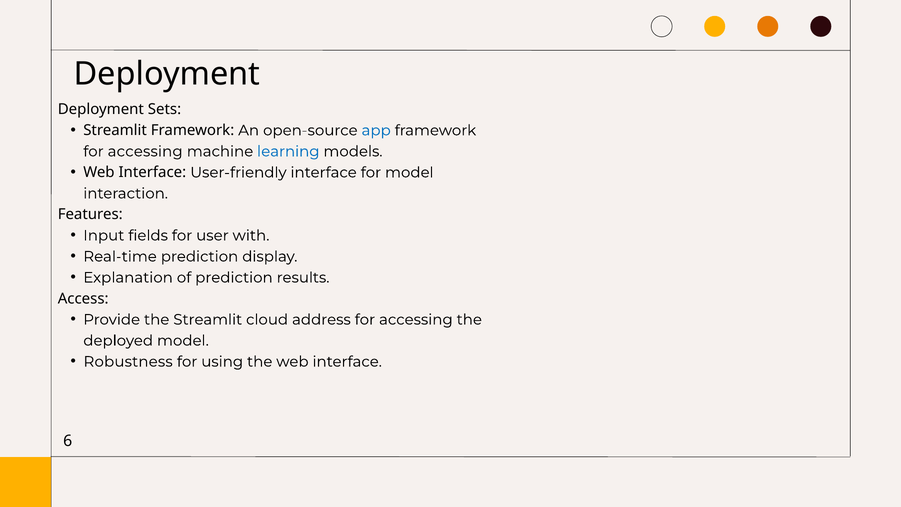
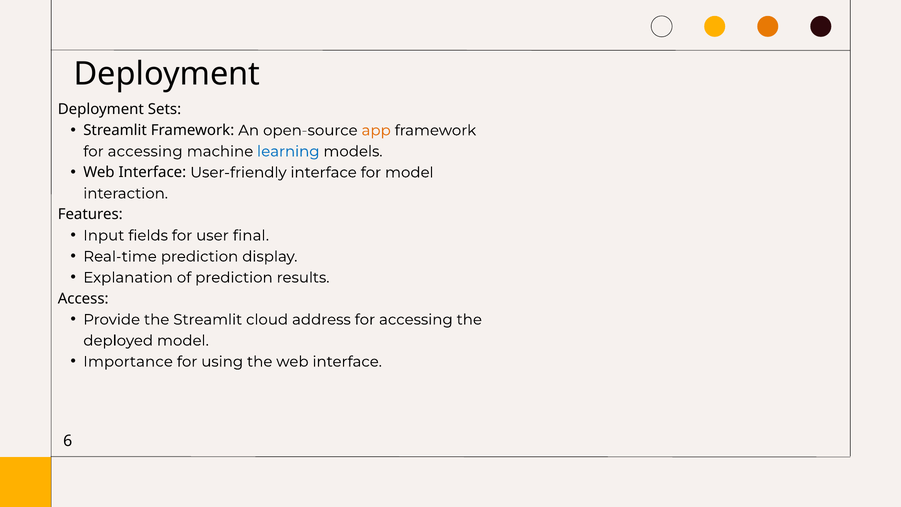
app colour: blue -> orange
with: with -> final
Robustness: Robustness -> Importance
